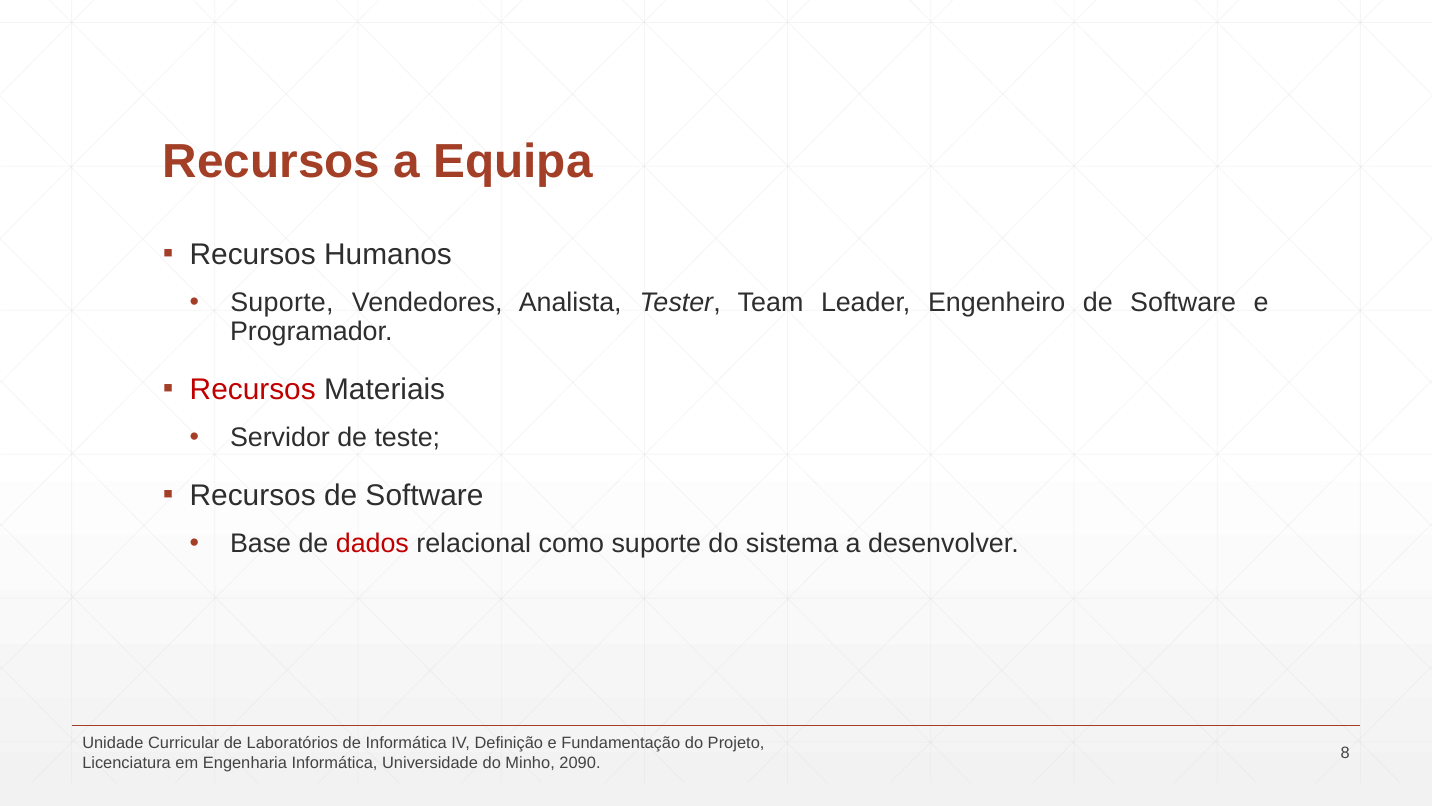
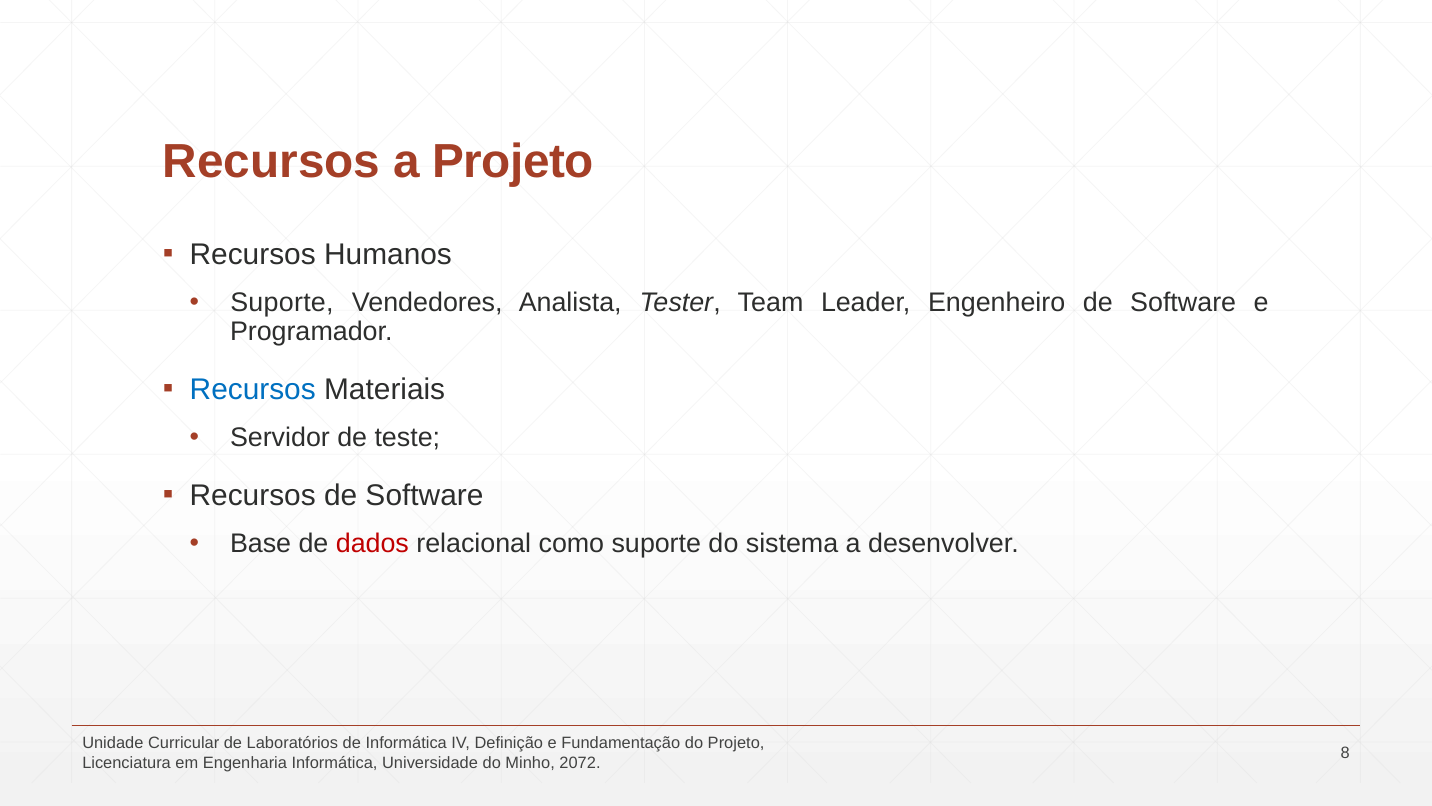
a Equipa: Equipa -> Projeto
Recursos at (253, 389) colour: red -> blue
2090: 2090 -> 2072
